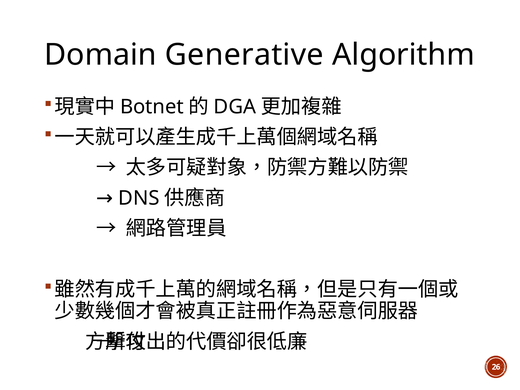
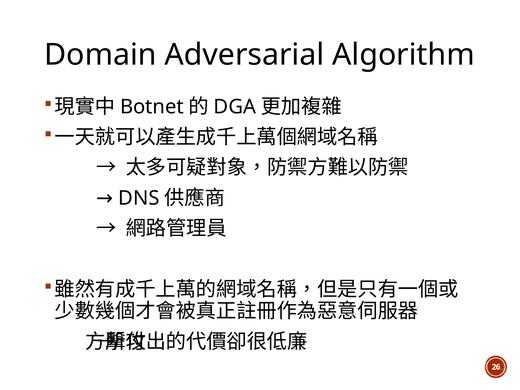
Generative: Generative -> Adversarial
